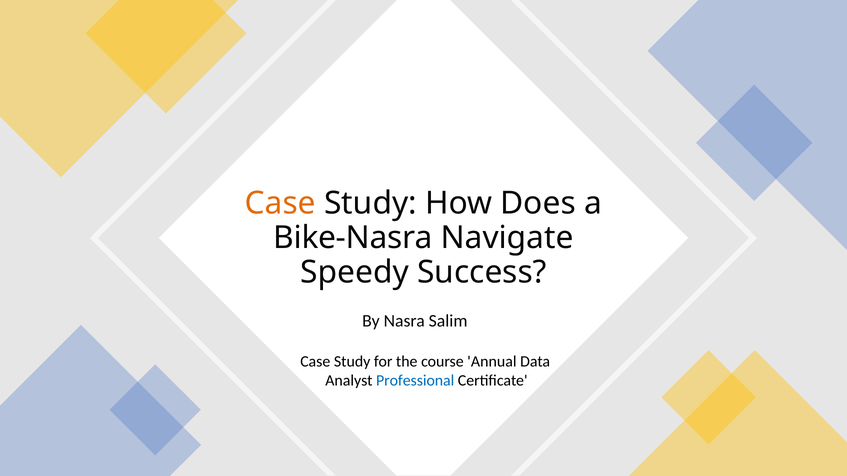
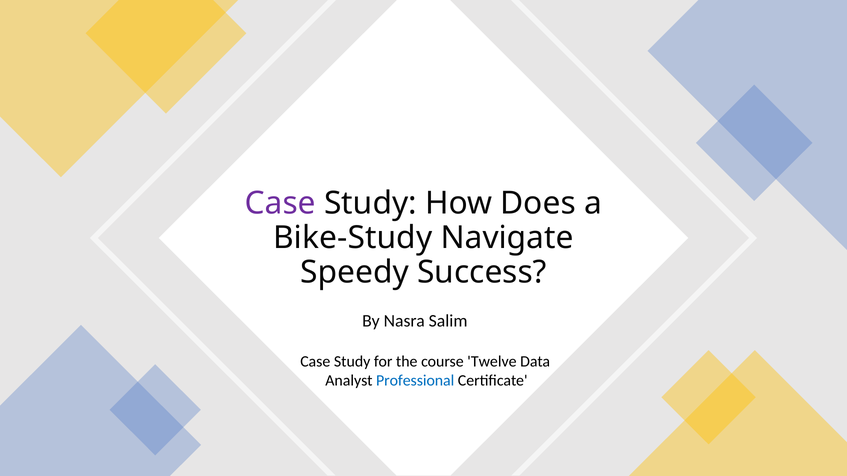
Case at (280, 204) colour: orange -> purple
Bike-Nasra: Bike-Nasra -> Bike-Study
Annual: Annual -> Twelve
